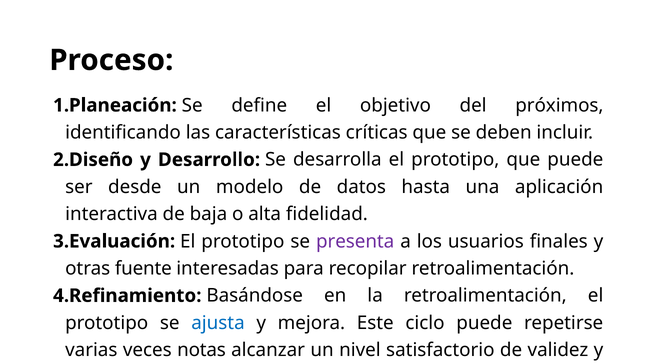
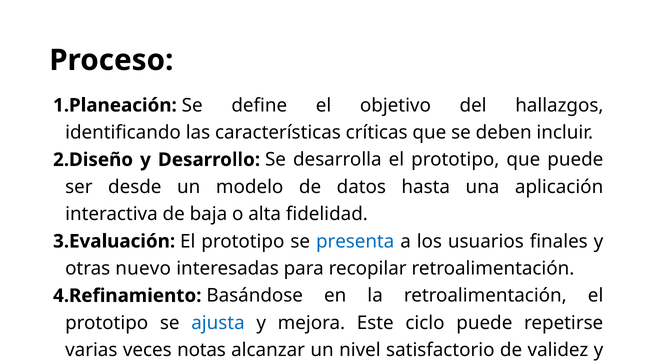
próximos: próximos -> hallazgos
presenta colour: purple -> blue
fuente: fuente -> nuevo
